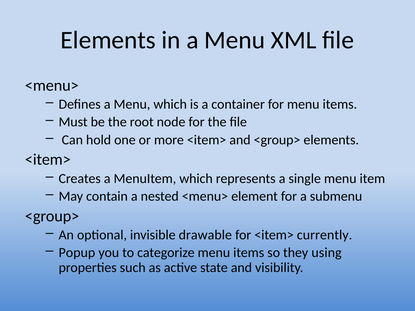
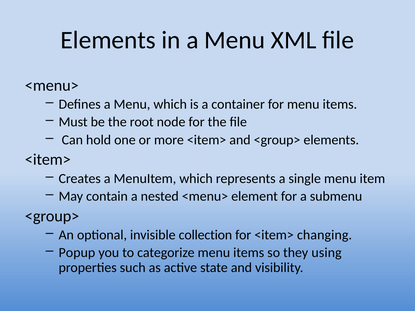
drawable: drawable -> collection
currently: currently -> changing
